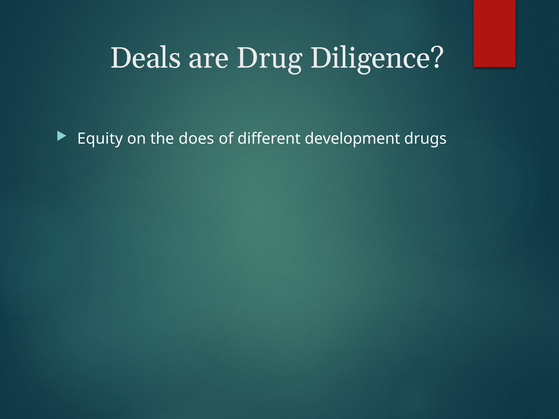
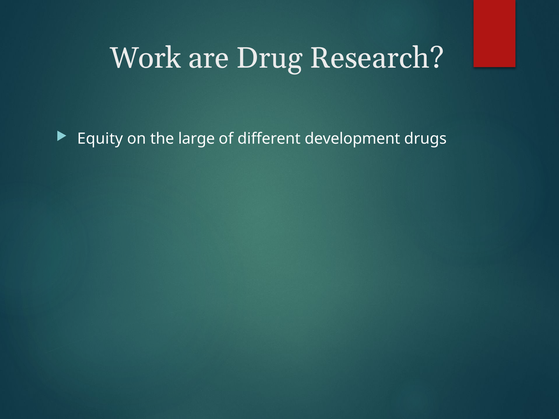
Deals: Deals -> Work
Diligence: Diligence -> Research
does: does -> large
